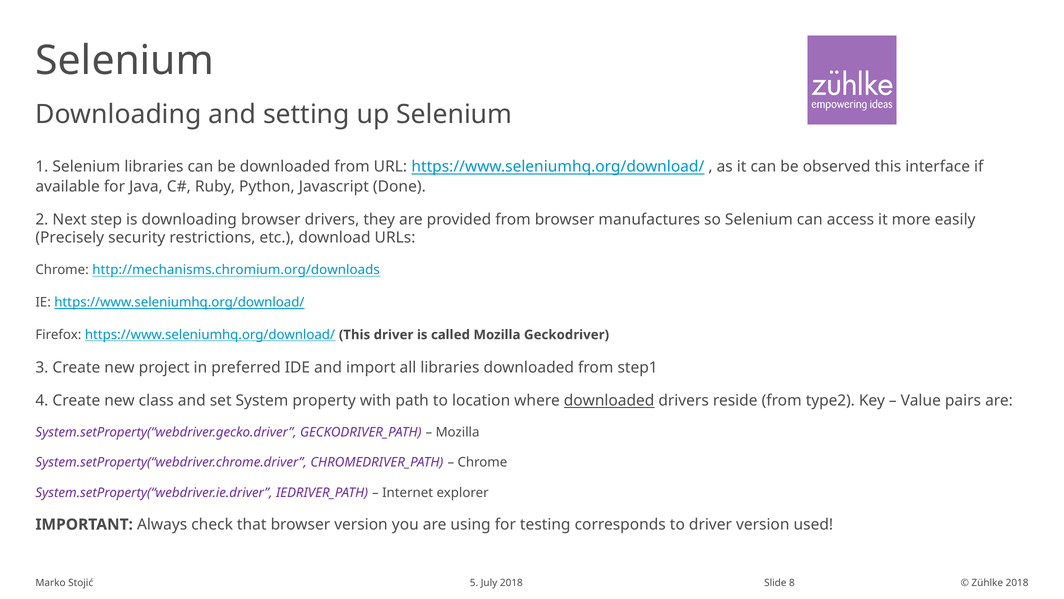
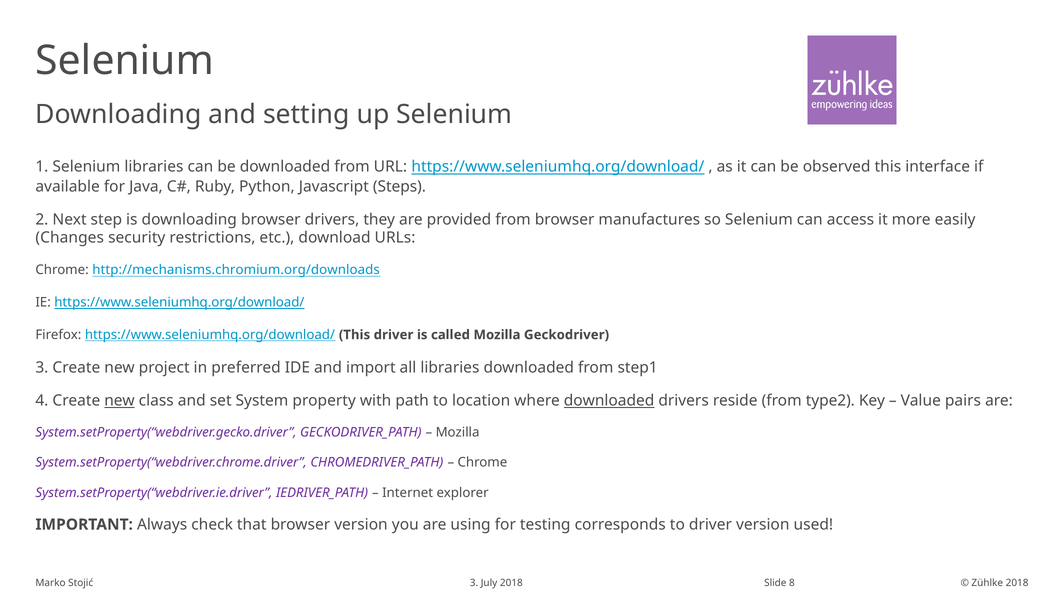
Done: Done -> Steps
Precisely: Precisely -> Changes
new at (119, 400) underline: none -> present
5 at (474, 583): 5 -> 3
